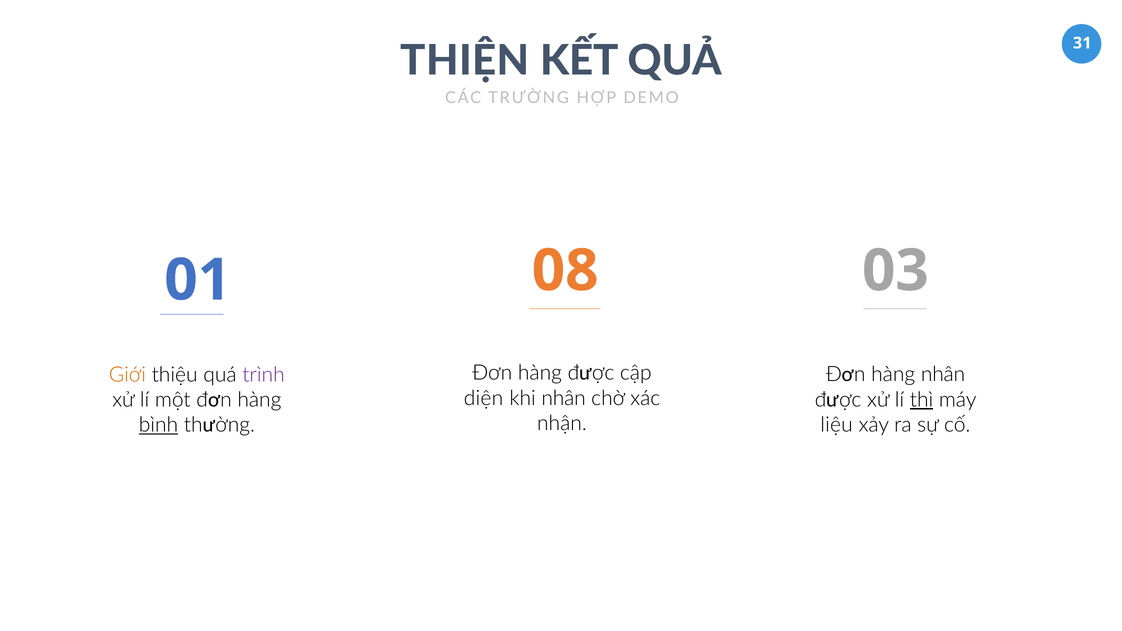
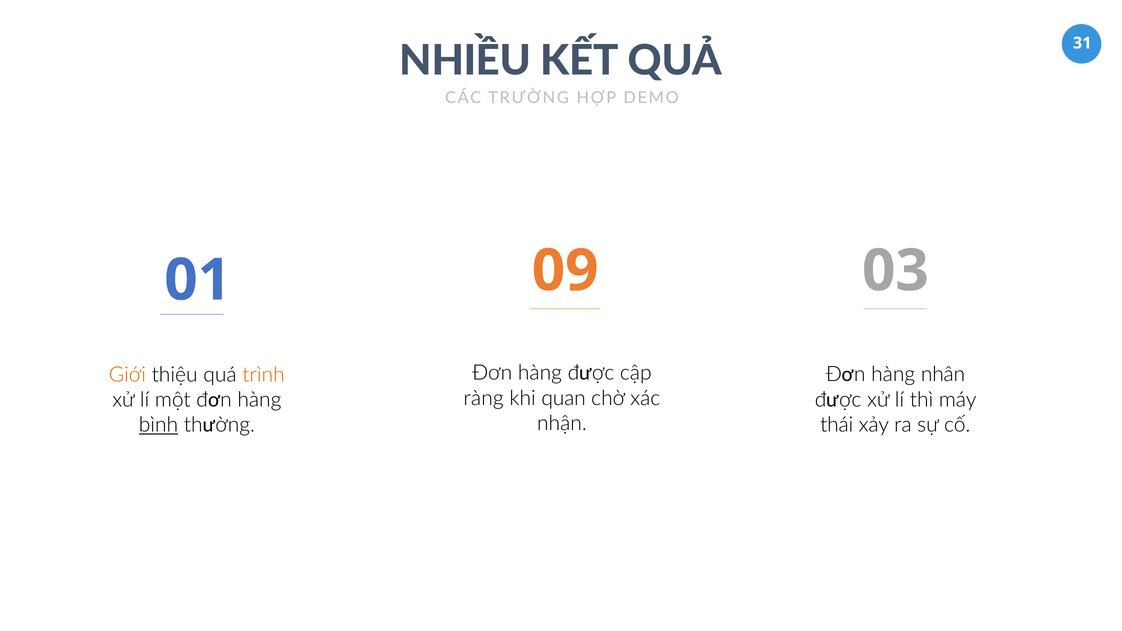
THIỆN: THIỆN -> NHIỀU
08: 08 -> 09
trình colour: purple -> orange
diện: diện -> ràng
khi nhân: nhân -> quan
thì underline: present -> none
liệu: liệu -> thái
